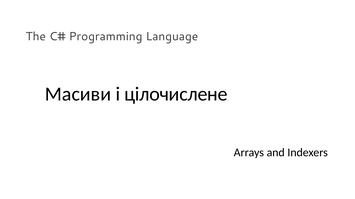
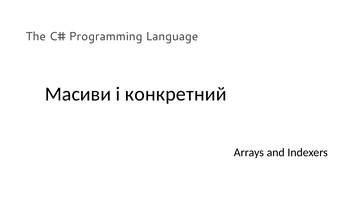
цілочислене: цілочислене -> конкретний
